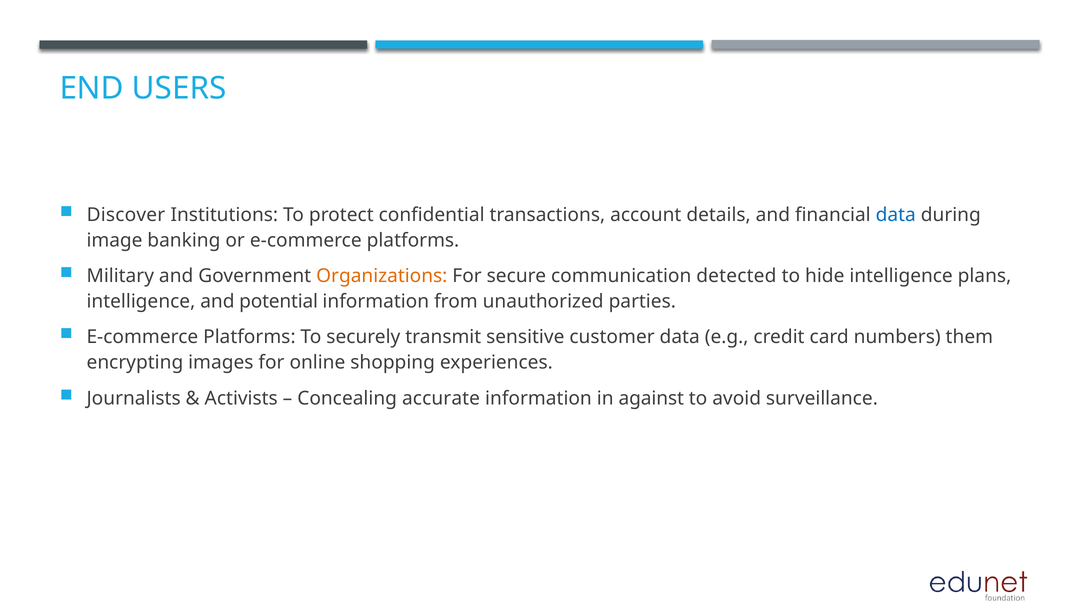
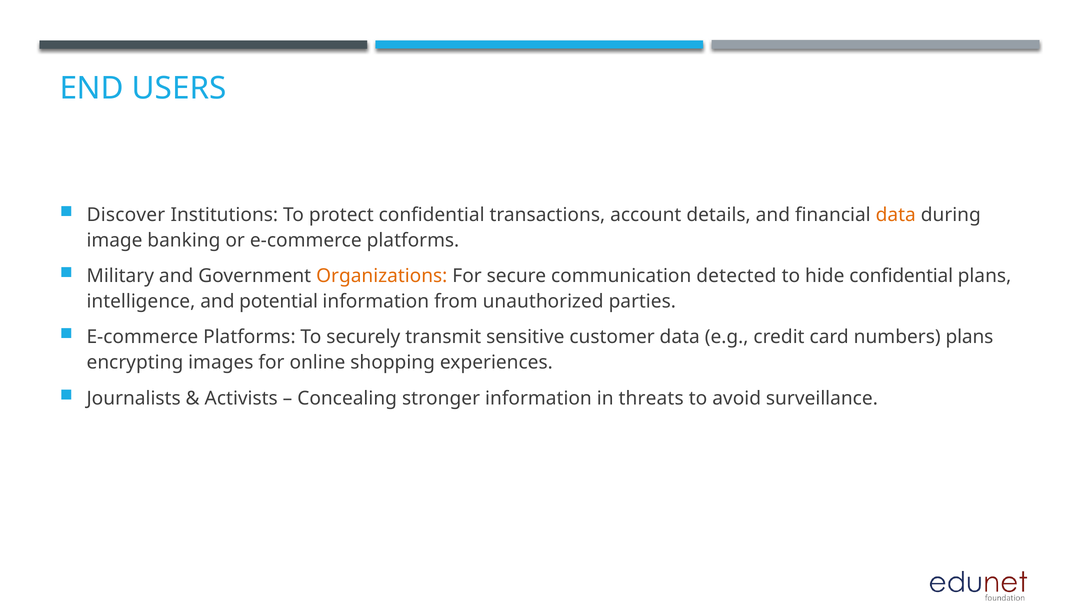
data at (896, 215) colour: blue -> orange
hide intelligence: intelligence -> confidential
numbers them: them -> plans
accurate: accurate -> stronger
against: against -> threats
